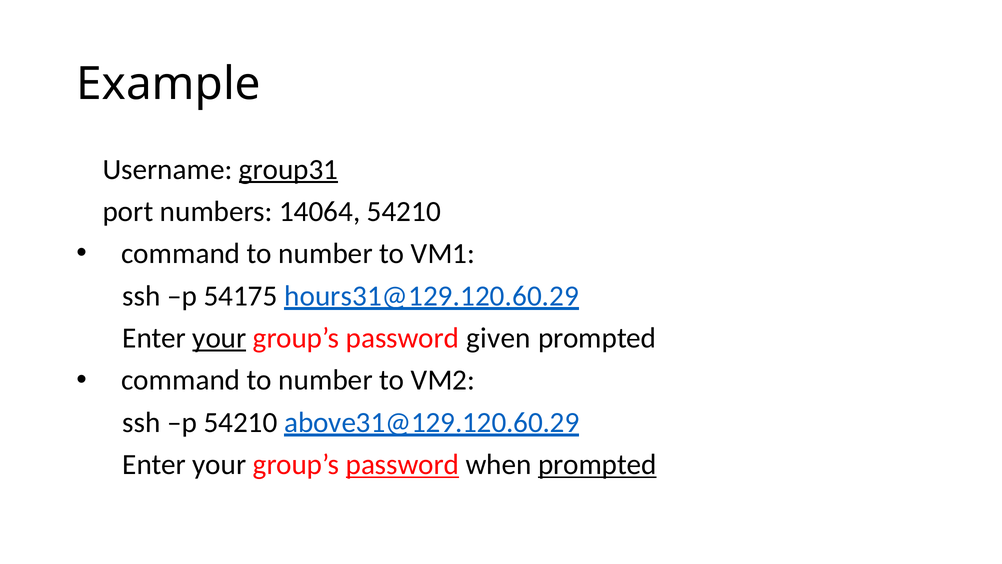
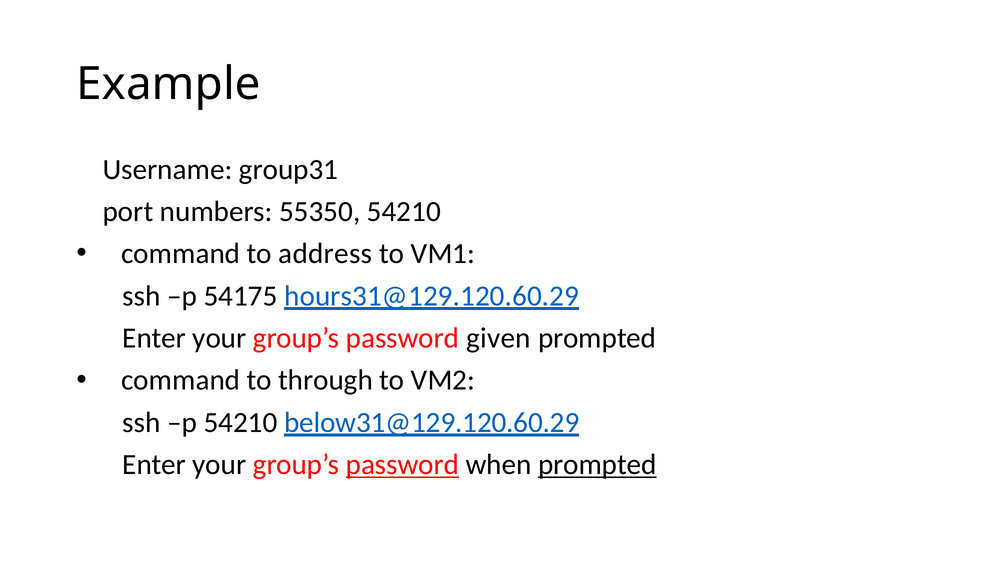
group31 underline: present -> none
14064: 14064 -> 55350
number at (325, 253): number -> address
your at (219, 338) underline: present -> none
number at (325, 380): number -> through
above31@129.120.60.29: above31@129.120.60.29 -> below31@129.120.60.29
